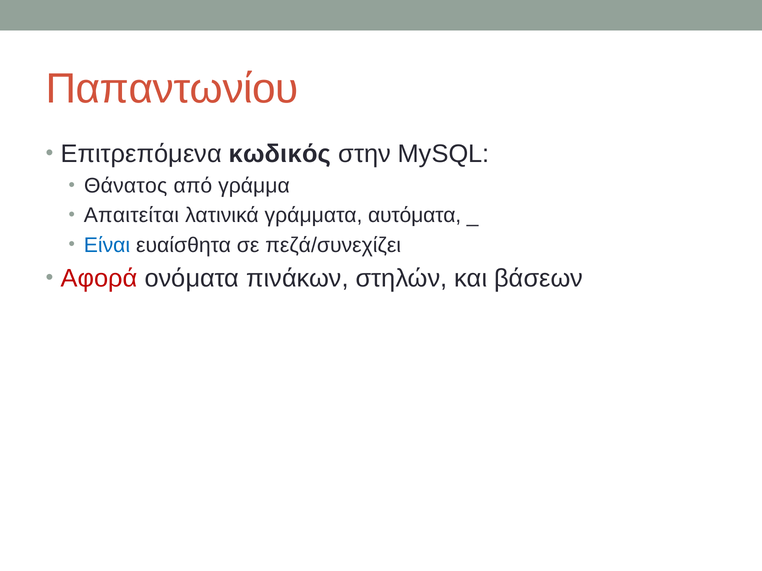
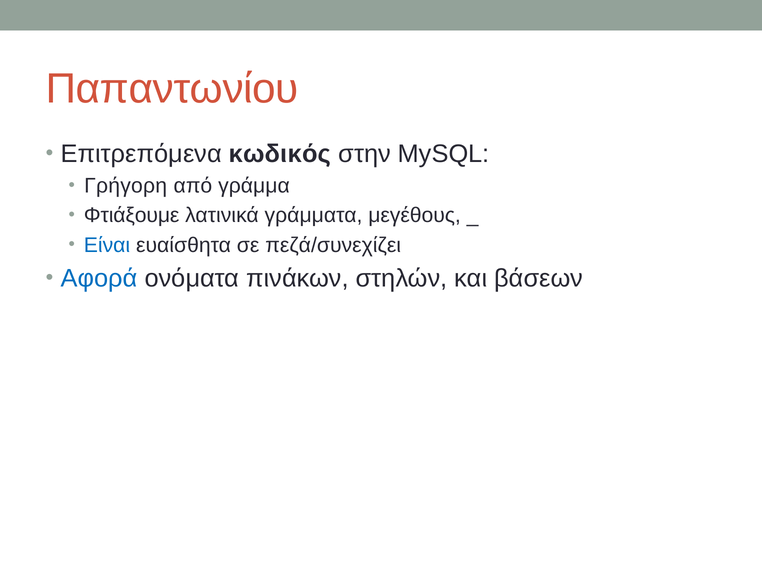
Θάνατος: Θάνατος -> Γρήγορη
Απαιτείται: Απαιτείται -> Φτιάξουμε
αυτόματα: αυτόματα -> μεγέθους
Αφορά colour: red -> blue
